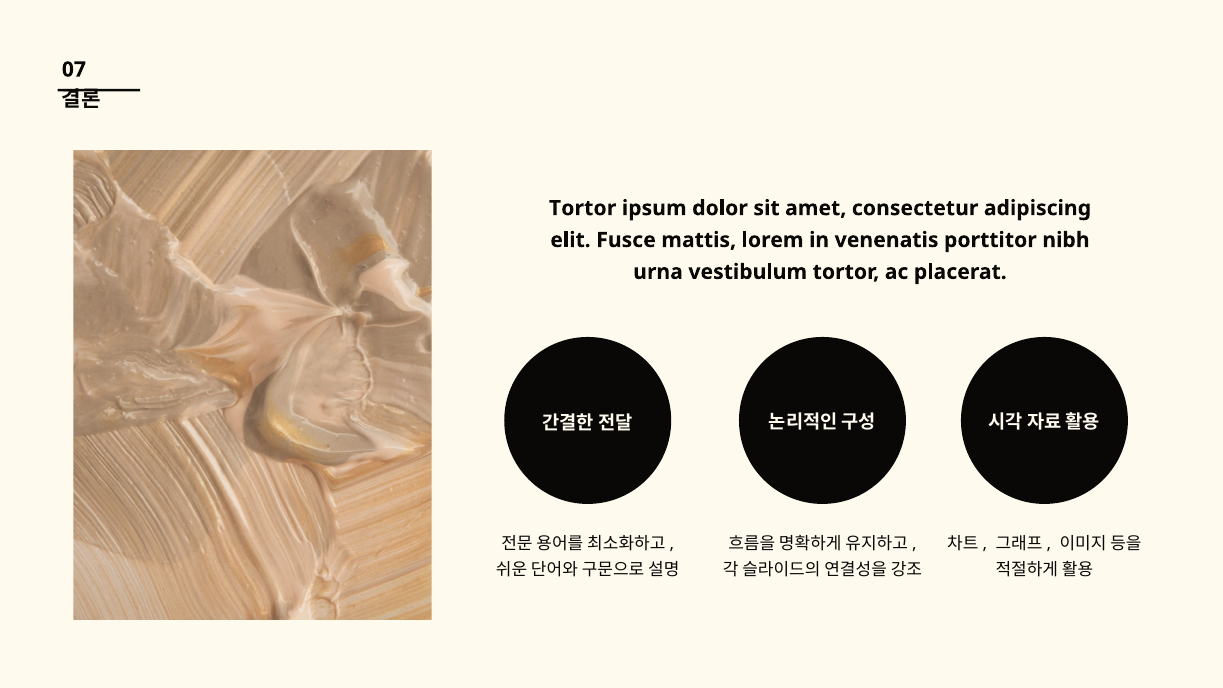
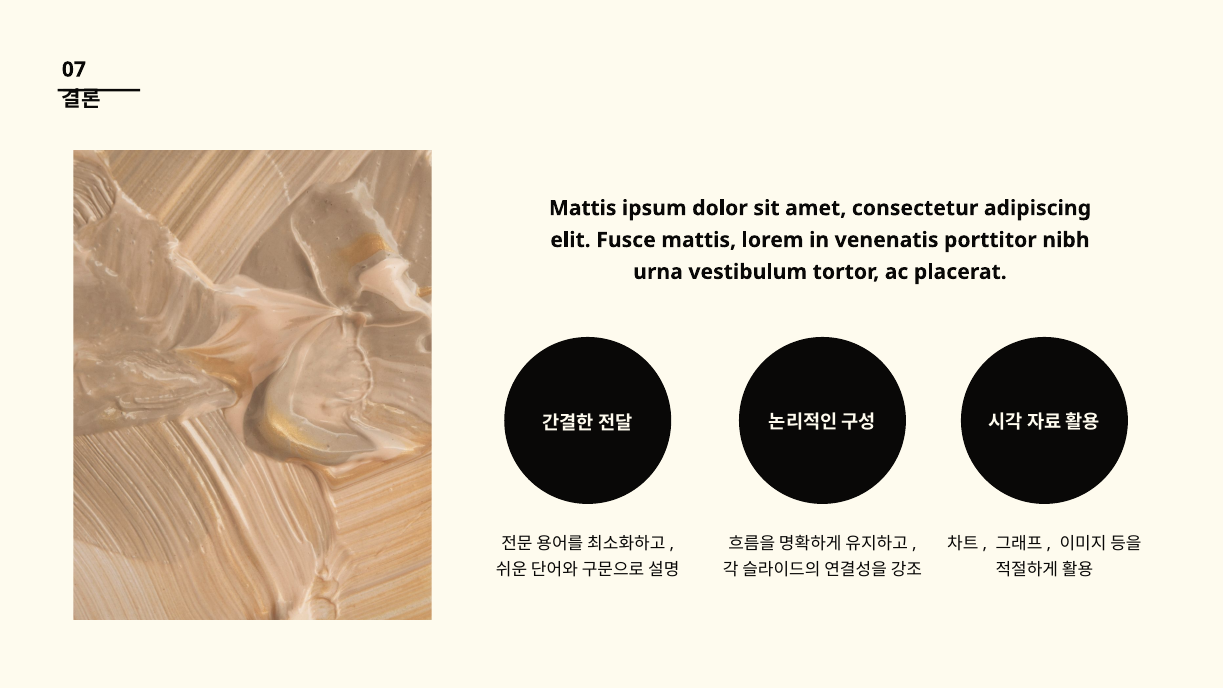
Tortor at (583, 208): Tortor -> Mattis
